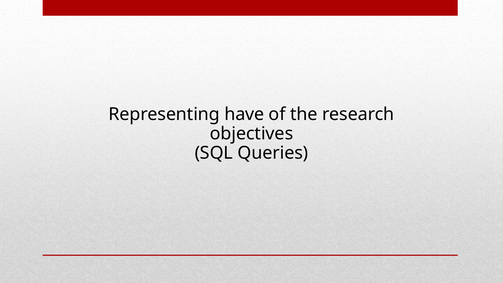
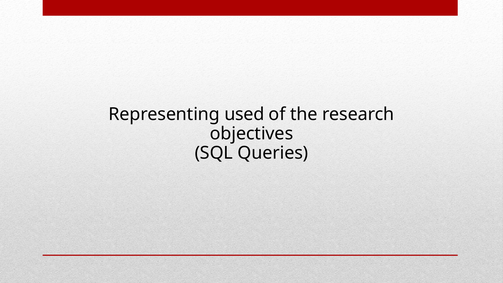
have: have -> used
